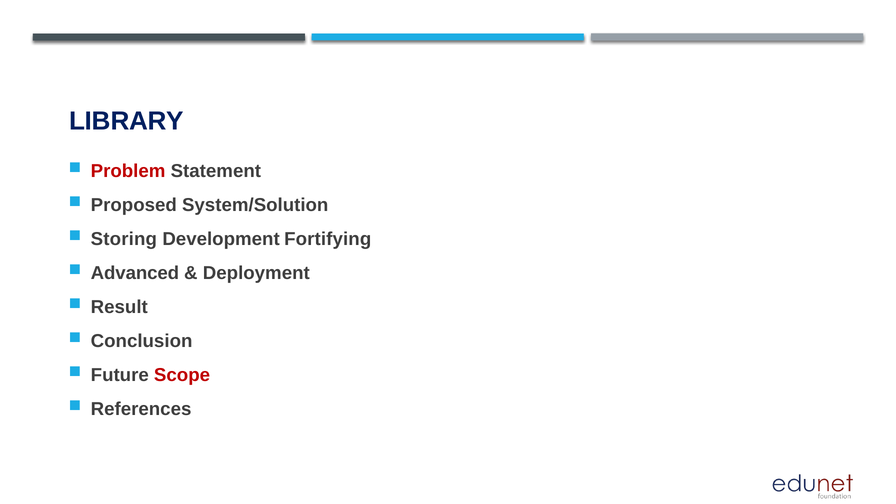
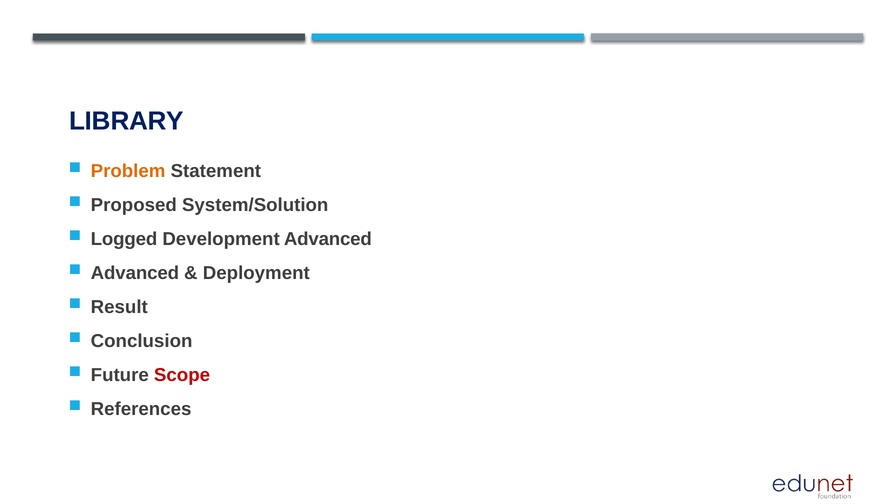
Problem colour: red -> orange
Storing: Storing -> Logged
Development Fortifying: Fortifying -> Advanced
